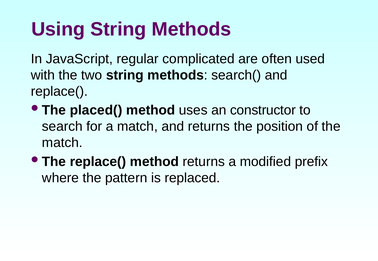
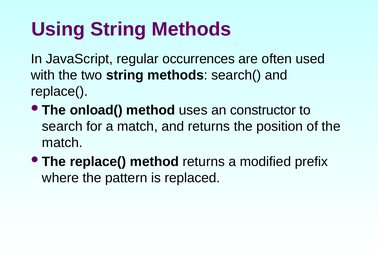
complicated: complicated -> occurrences
placed(: placed( -> onload(
